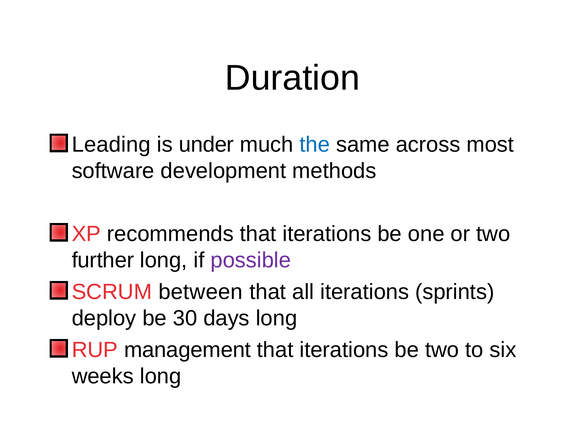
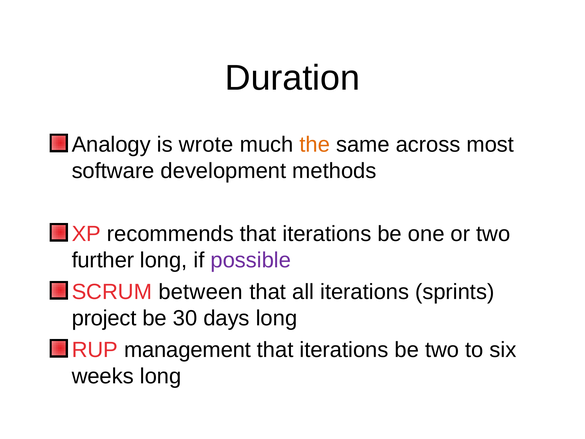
Leading: Leading -> Analogy
under: under -> wrote
the colour: blue -> orange
deploy: deploy -> project
